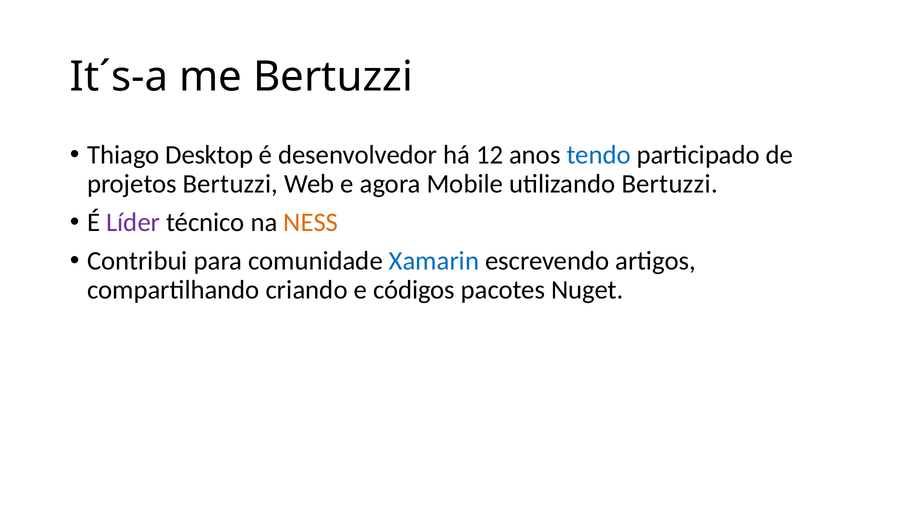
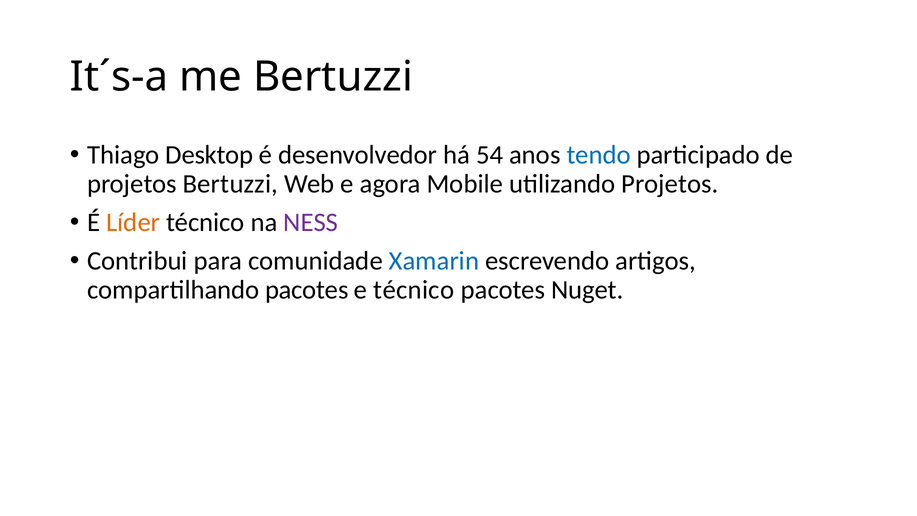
12: 12 -> 54
utilizando Bertuzzi: Bertuzzi -> Projetos
Líder colour: purple -> orange
NESS colour: orange -> purple
compartilhando criando: criando -> pacotes
e códigos: códigos -> técnico
